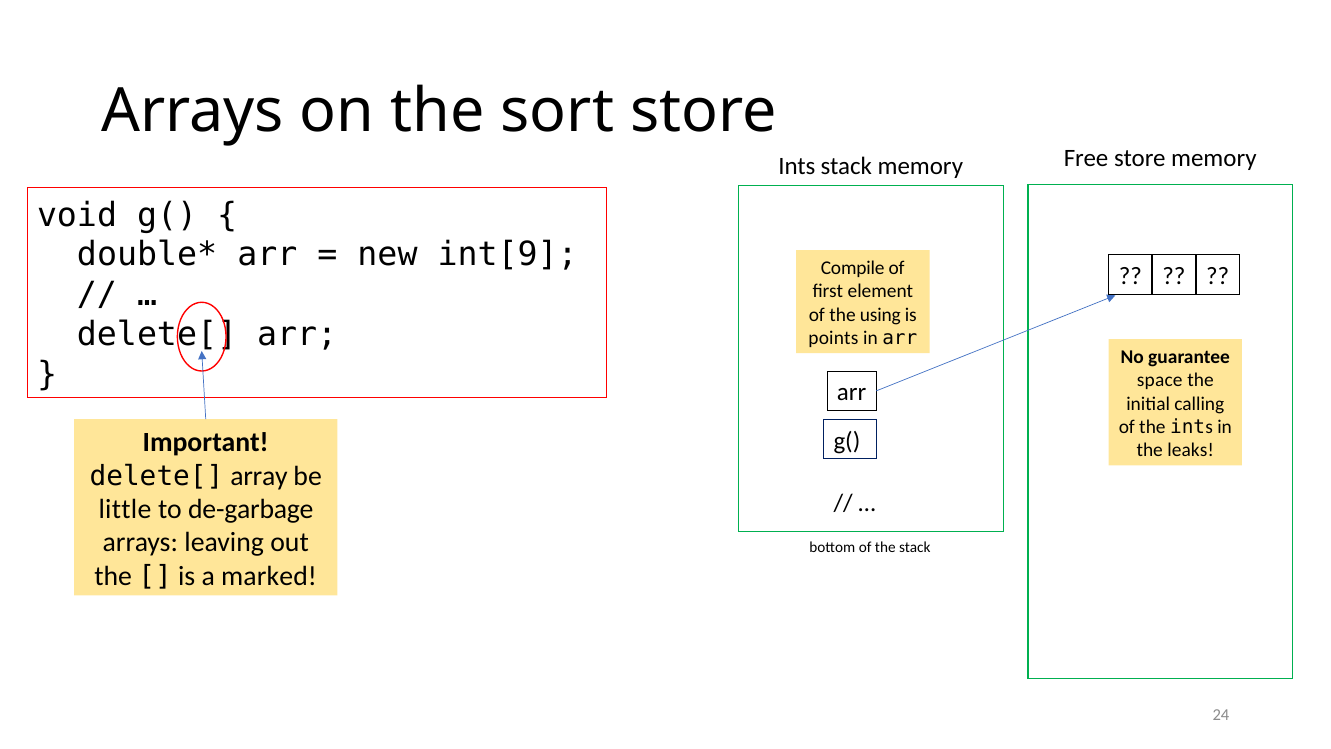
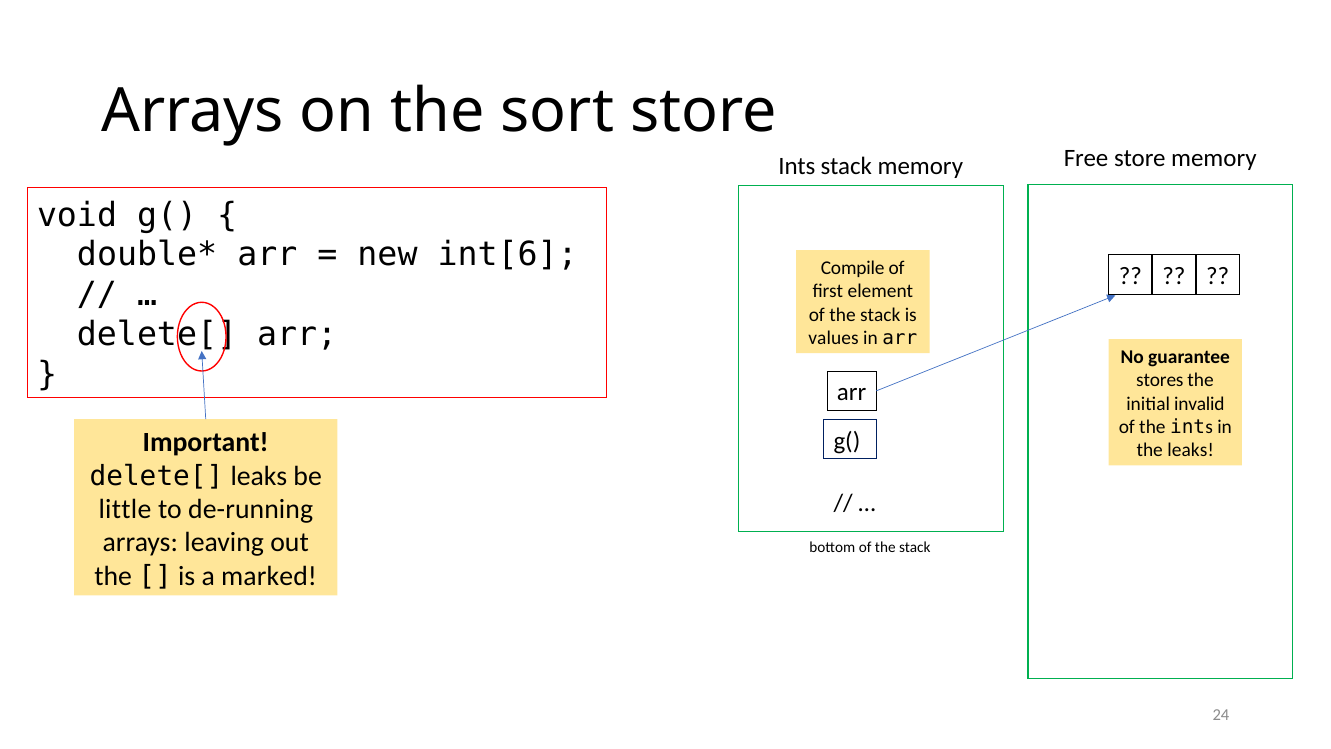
int[9: int[9 -> int[6
using at (880, 315): using -> stack
points: points -> values
space: space -> stores
calling: calling -> invalid
delete[ array: array -> leaks
de-garbage: de-garbage -> de-running
